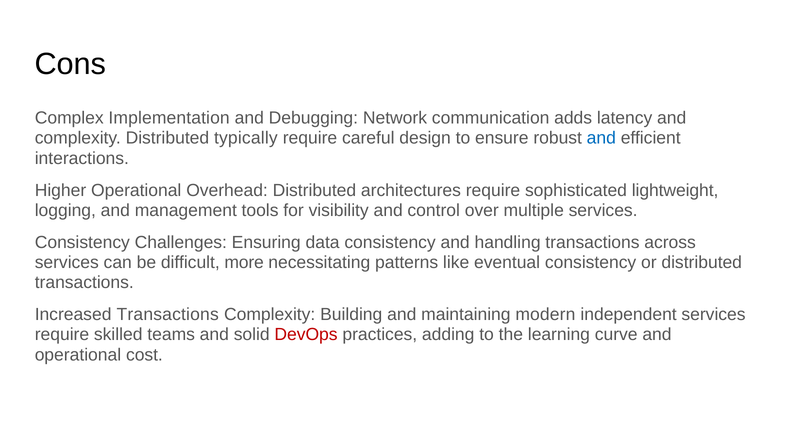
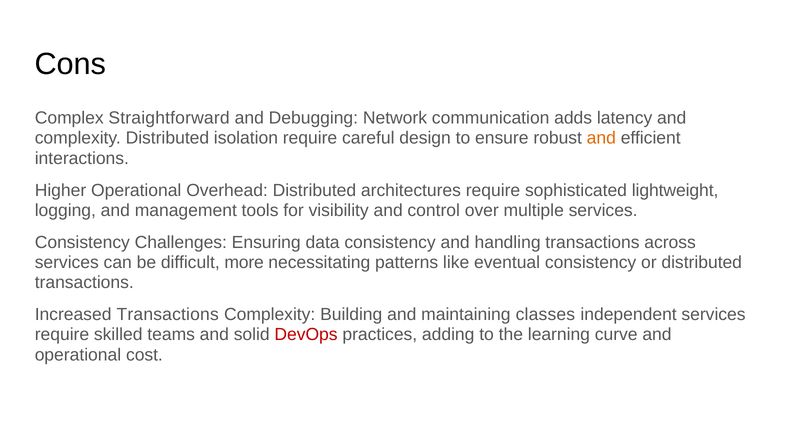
Implementation: Implementation -> Straightforward
typically: typically -> isolation
and at (601, 138) colour: blue -> orange
modern: modern -> classes
